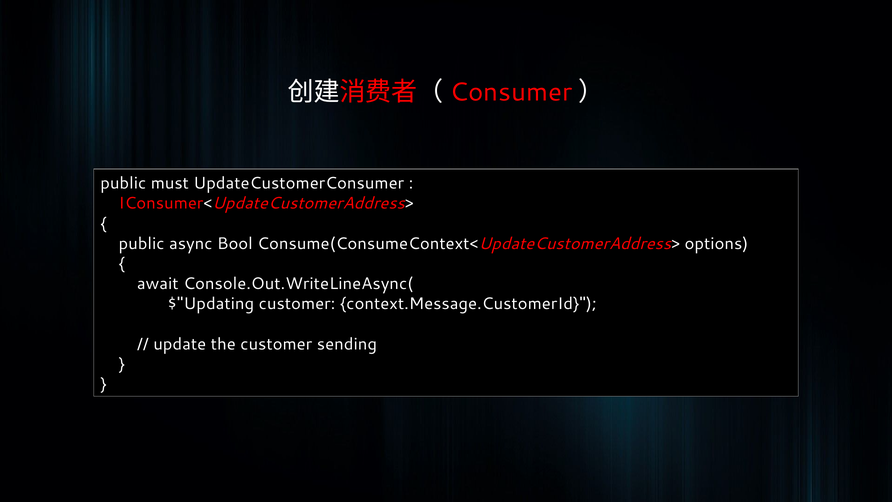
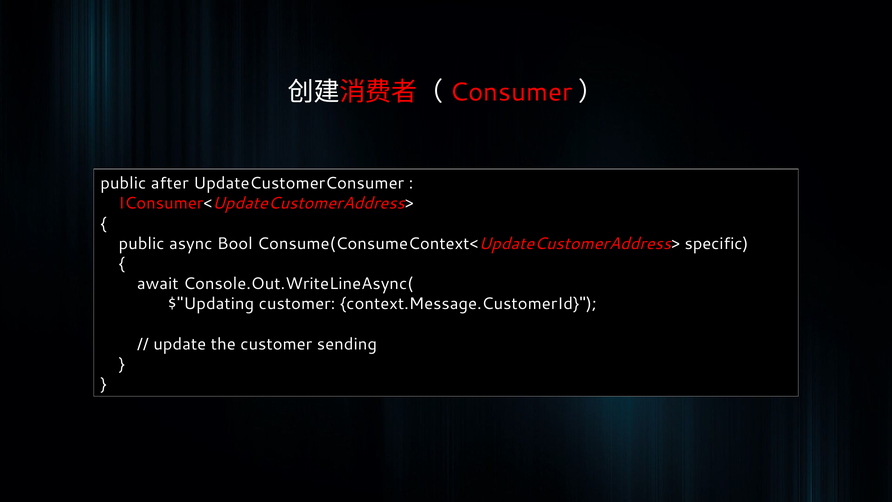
must: must -> after
options: options -> specific
